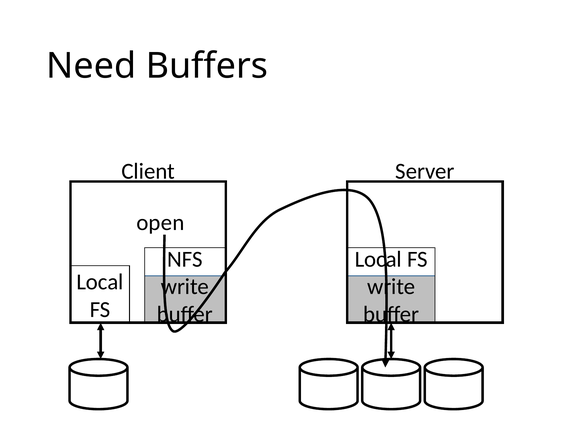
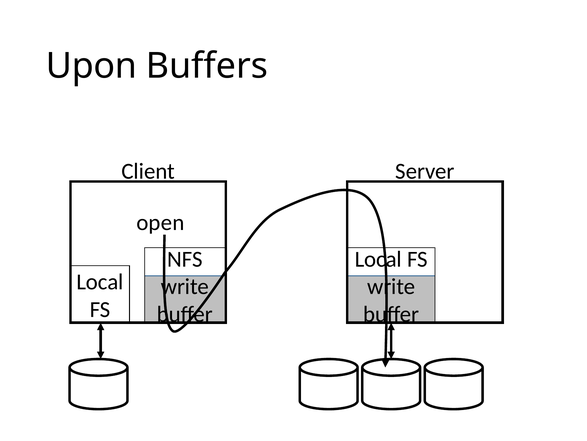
Need: Need -> Upon
